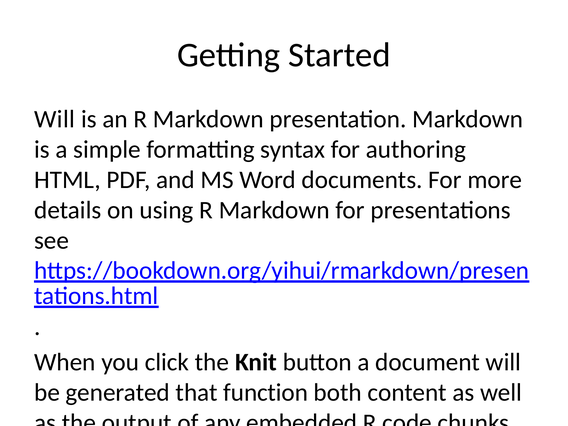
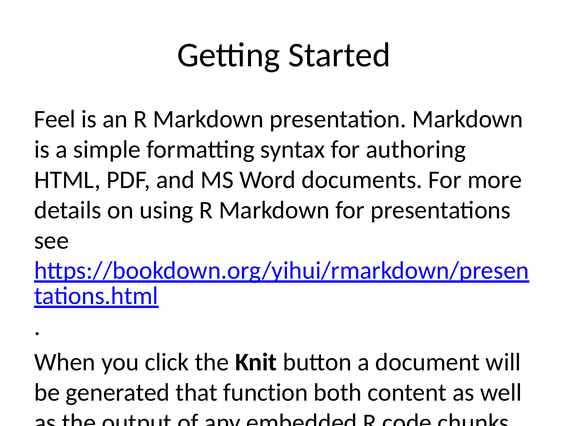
Will at (55, 119): Will -> Feel
